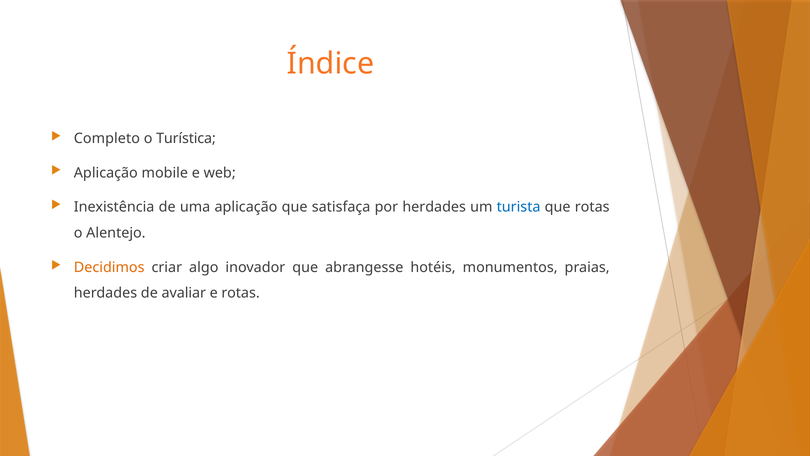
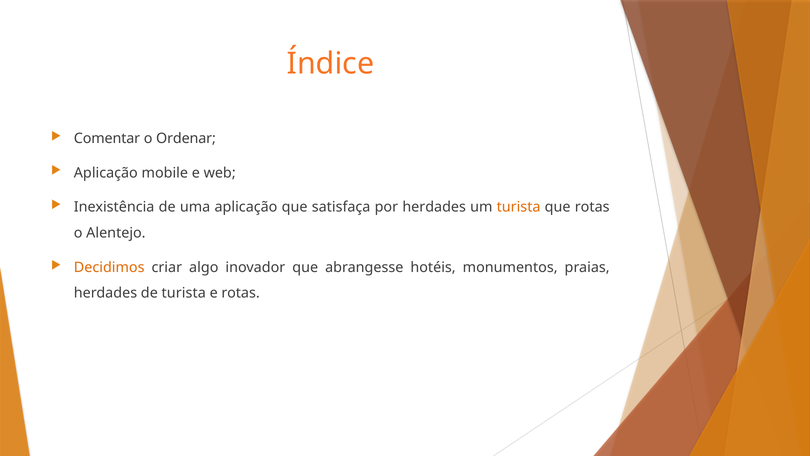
Completo: Completo -> Comentar
Turística: Turística -> Ordenar
turista at (519, 207) colour: blue -> orange
de avaliar: avaliar -> turista
